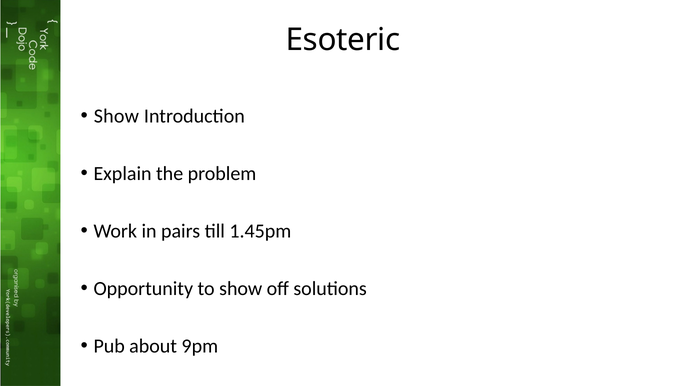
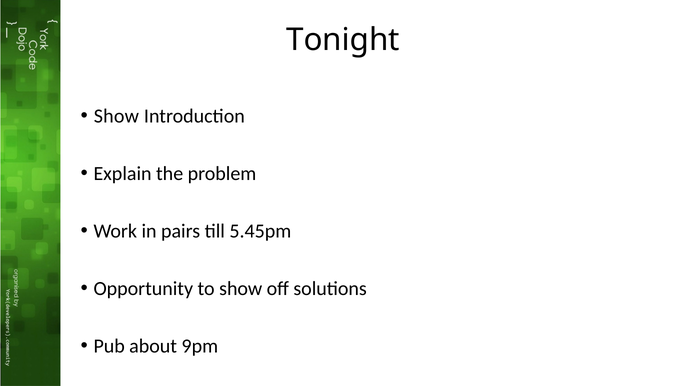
Esoteric: Esoteric -> Tonight
1.45pm: 1.45pm -> 5.45pm
